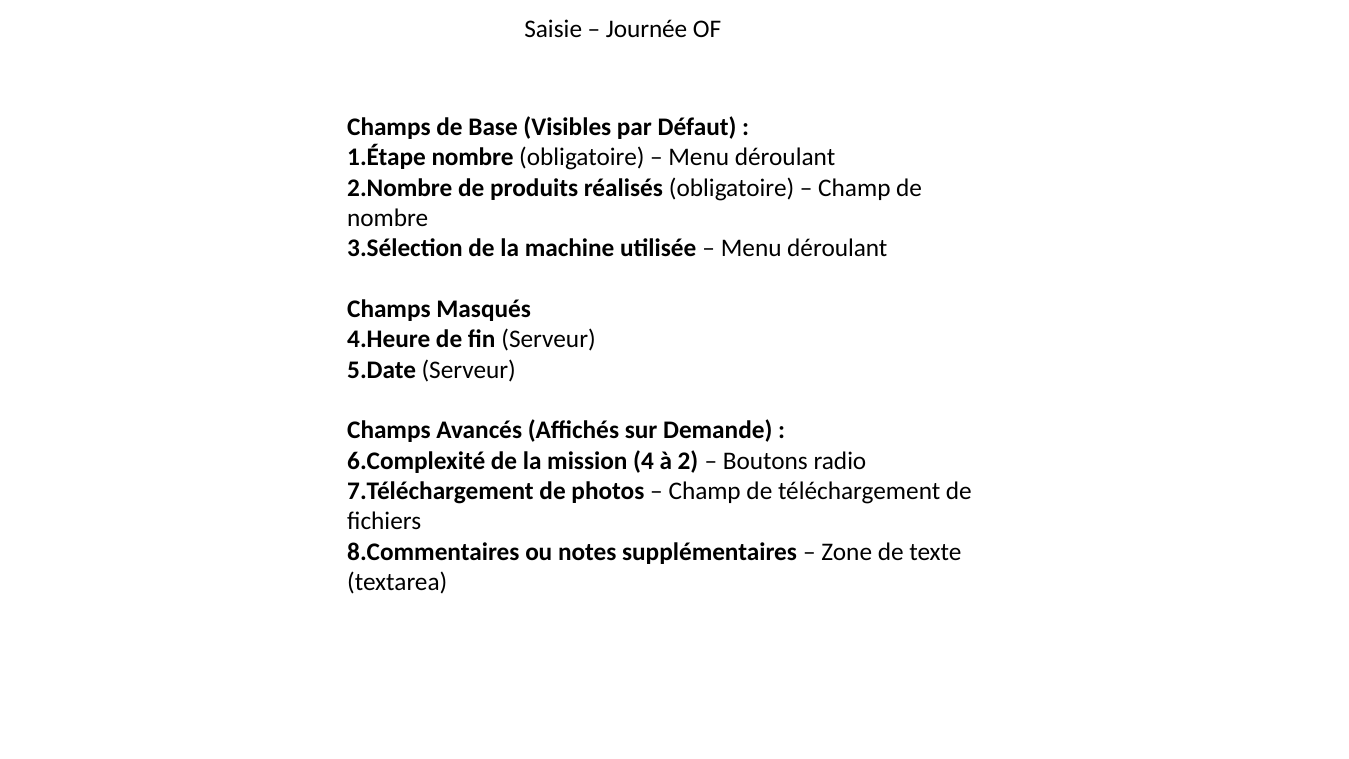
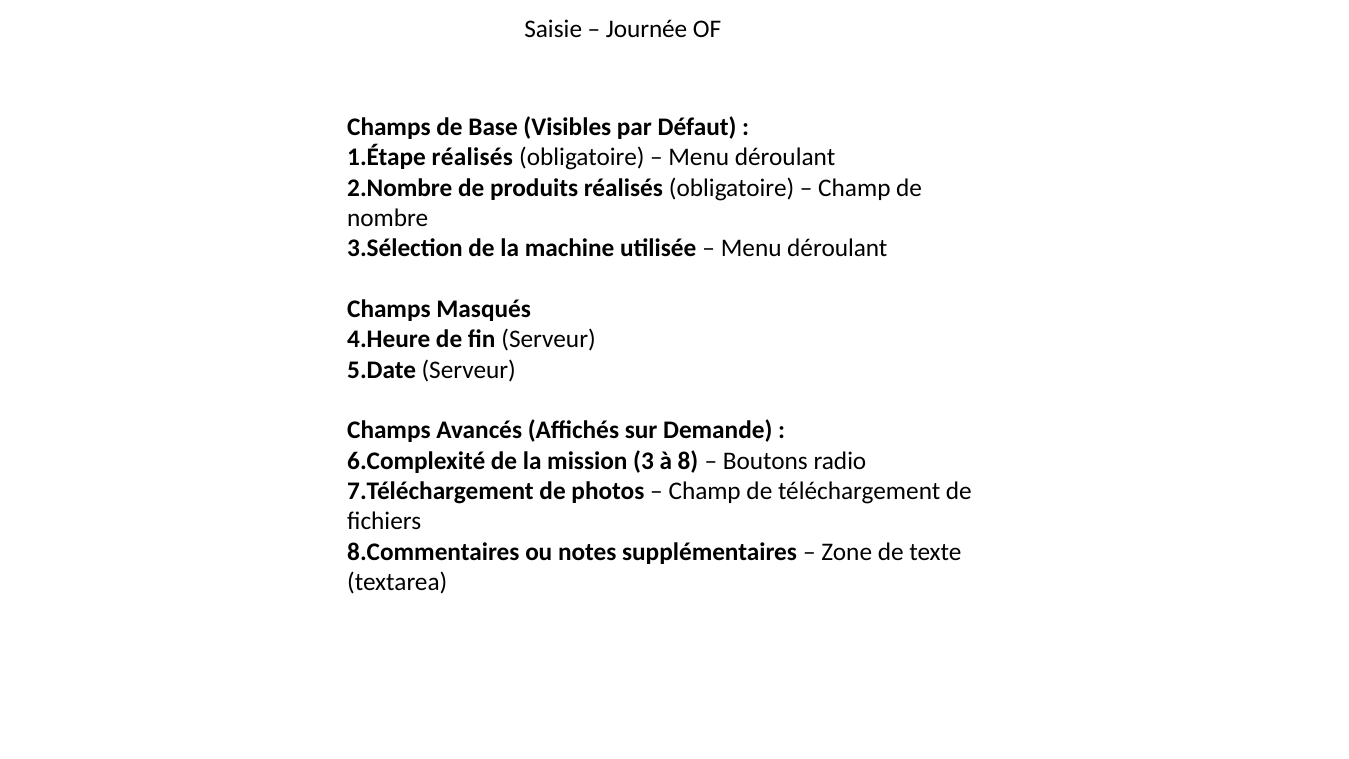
nombre at (473, 157): nombre -> réalisés
4: 4 -> 3
2: 2 -> 8
